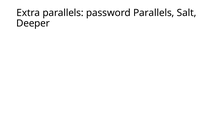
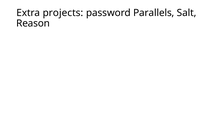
Extra parallels: parallels -> projects
Deeper: Deeper -> Reason
